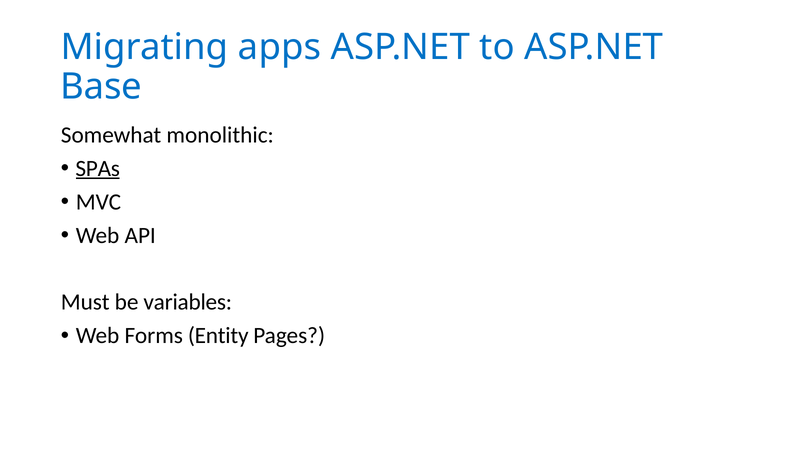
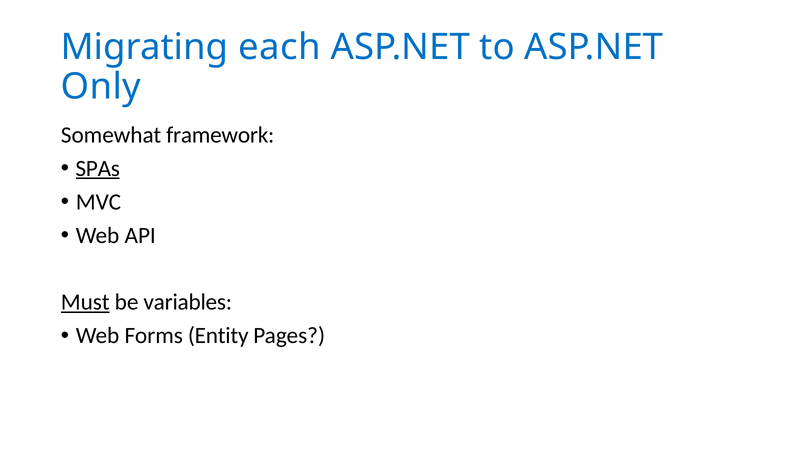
apps: apps -> each
Base: Base -> Only
monolithic: monolithic -> framework
Must underline: none -> present
